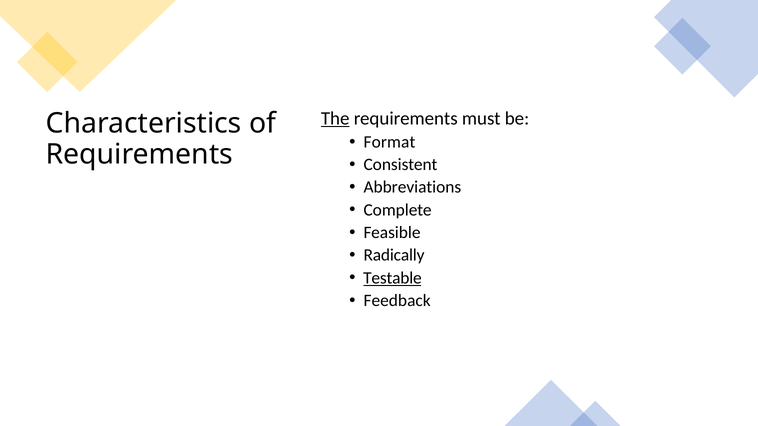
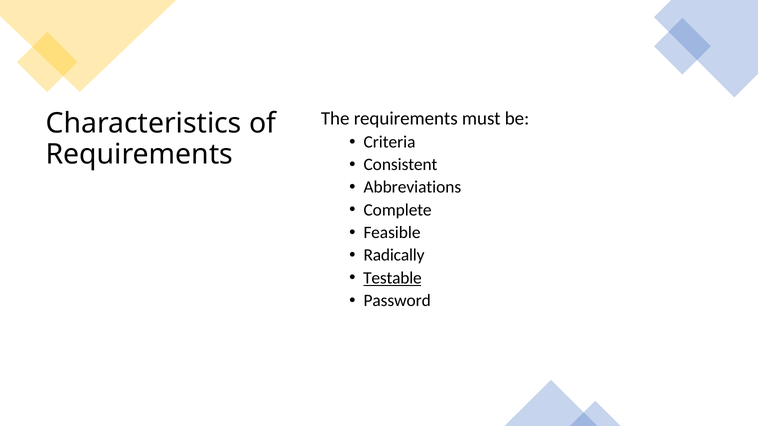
The underline: present -> none
Format: Format -> Criteria
Feedback: Feedback -> Password
